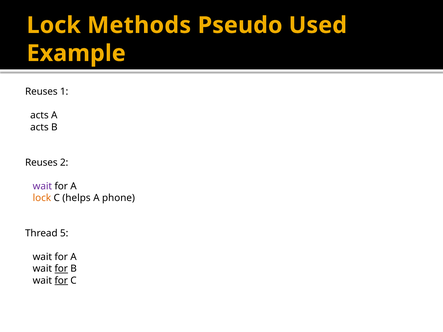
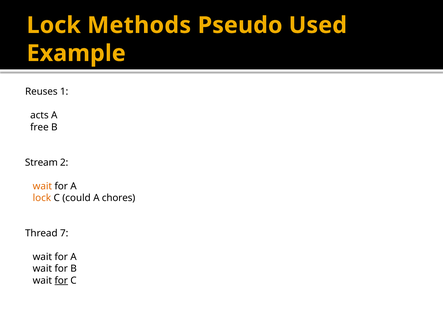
acts at (39, 127): acts -> free
Reuses at (41, 163): Reuses -> Stream
wait at (42, 186) colour: purple -> orange
helps: helps -> could
phone: phone -> chores
5: 5 -> 7
for at (61, 269) underline: present -> none
